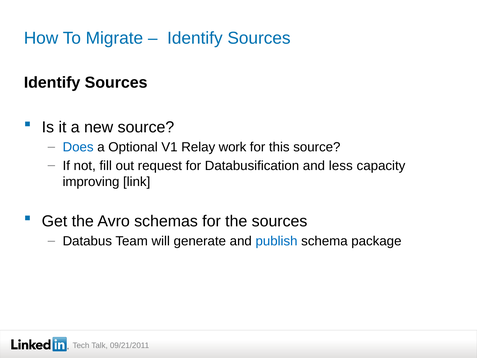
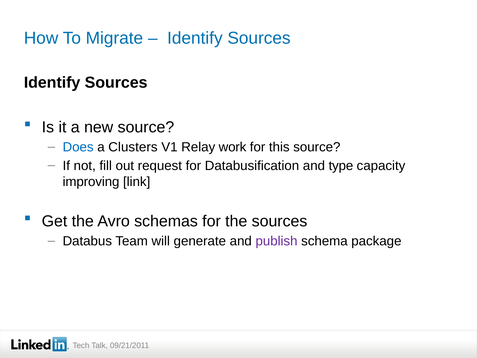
Optional: Optional -> Clusters
less: less -> type
publish colour: blue -> purple
